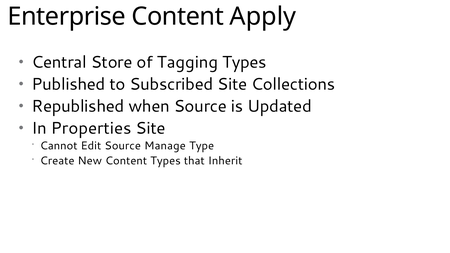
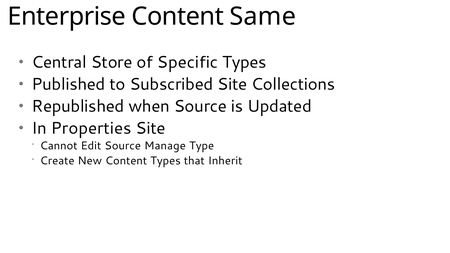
Apply: Apply -> Same
Tagging: Tagging -> Specific
